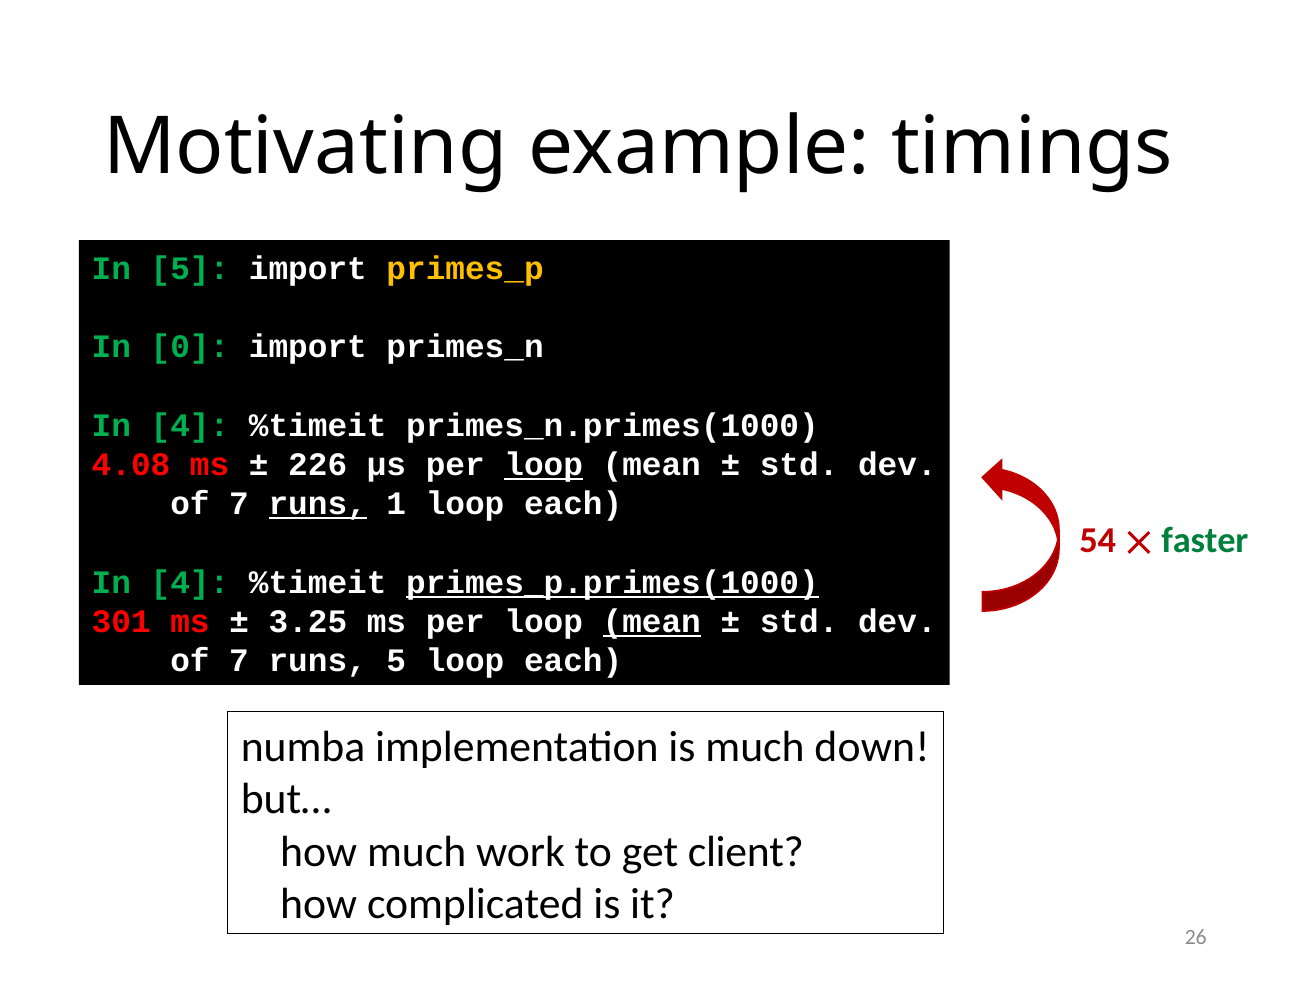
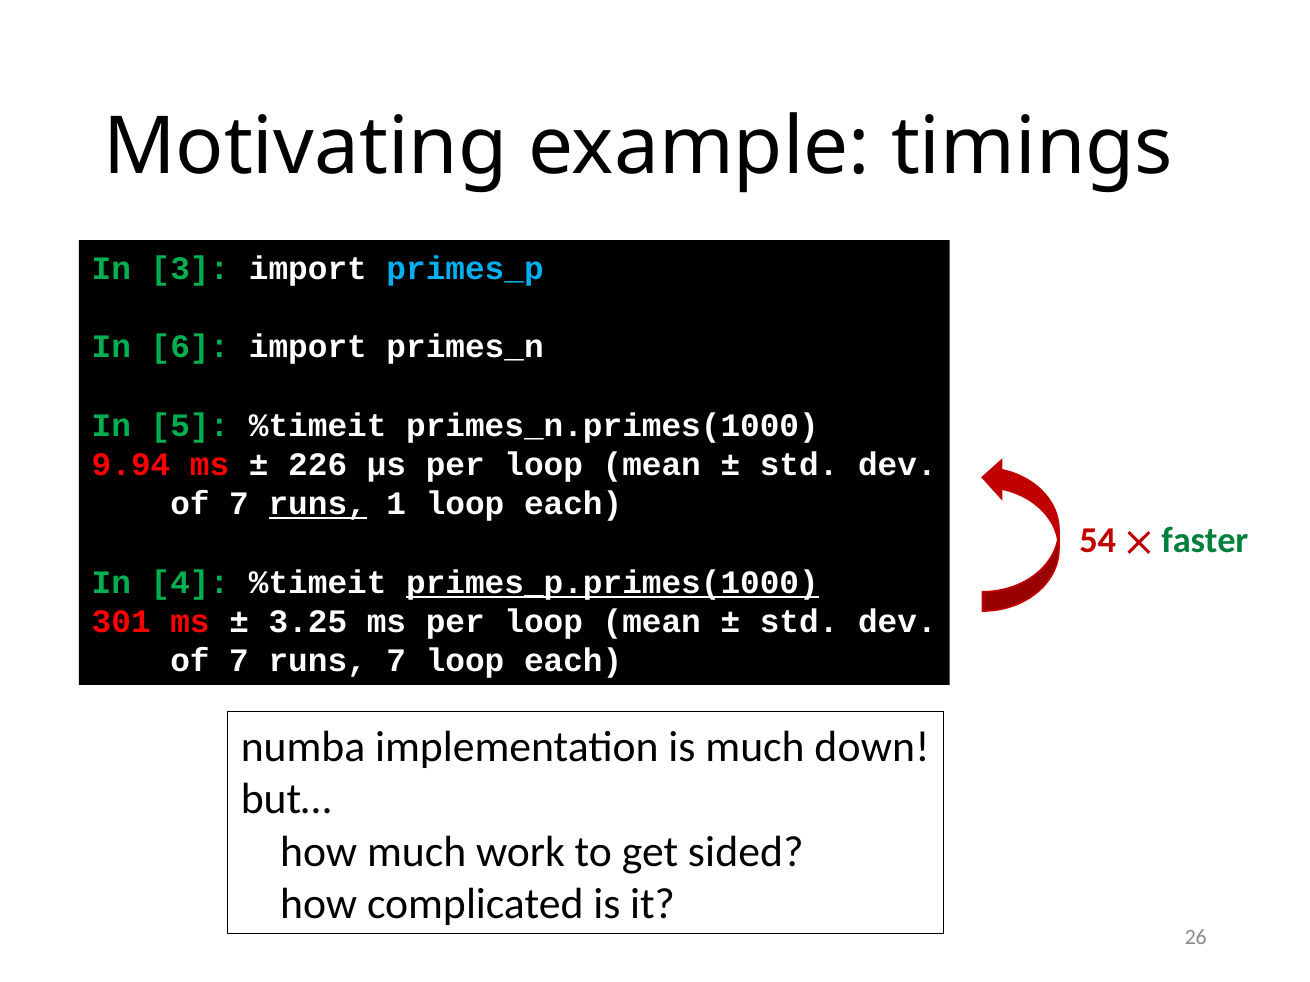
In 5: 5 -> 3
primes_p colour: yellow -> light blue
0: 0 -> 6
4 at (190, 426): 4 -> 5
4.08: 4.08 -> 9.94
loop at (544, 465) underline: present -> none
mean at (652, 622) underline: present -> none
runs 5: 5 -> 7
client: client -> sided
